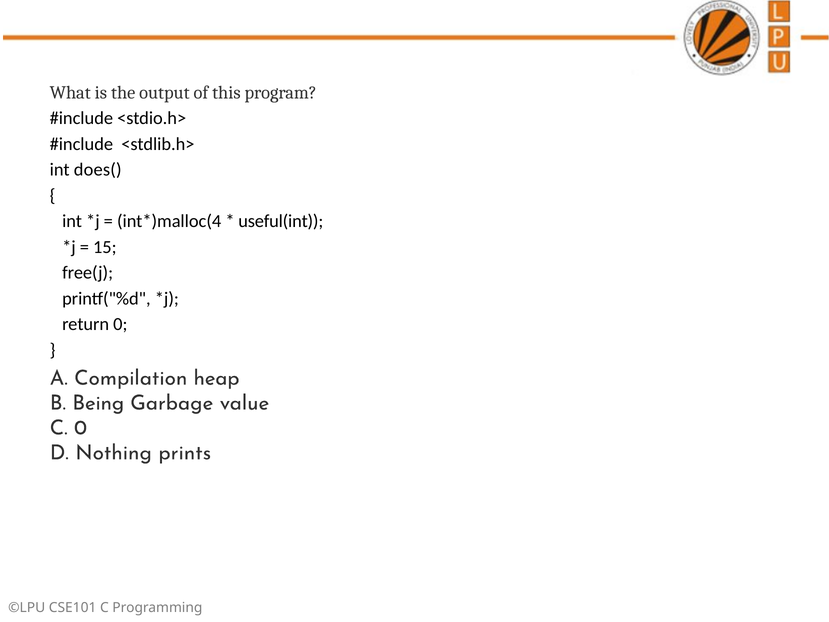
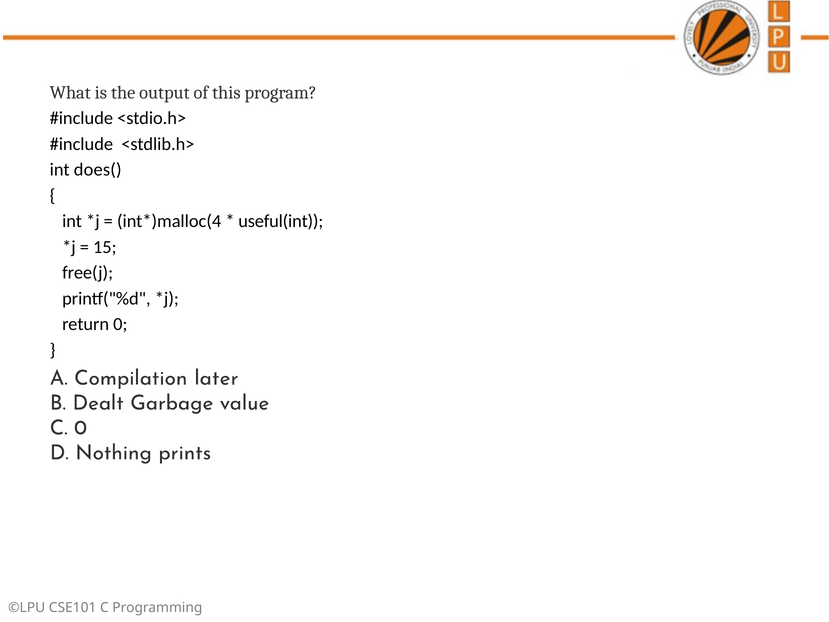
heap: heap -> later
Being: Being -> Dealt
